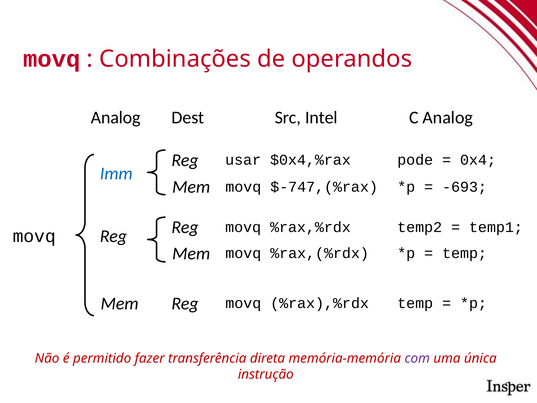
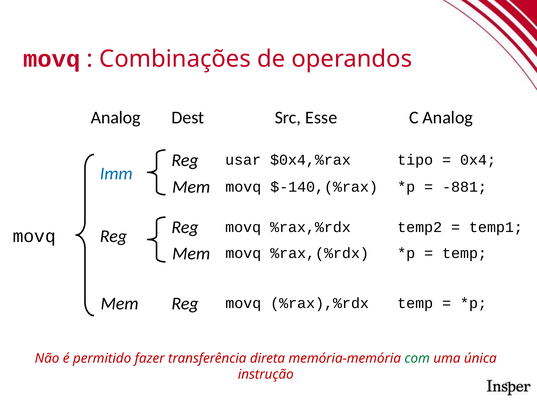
Intel: Intel -> Esse
pode: pode -> tipo
$-747,(%rax: $-747,(%rax -> $-140,(%rax
-693: -693 -> -881
com colour: purple -> green
